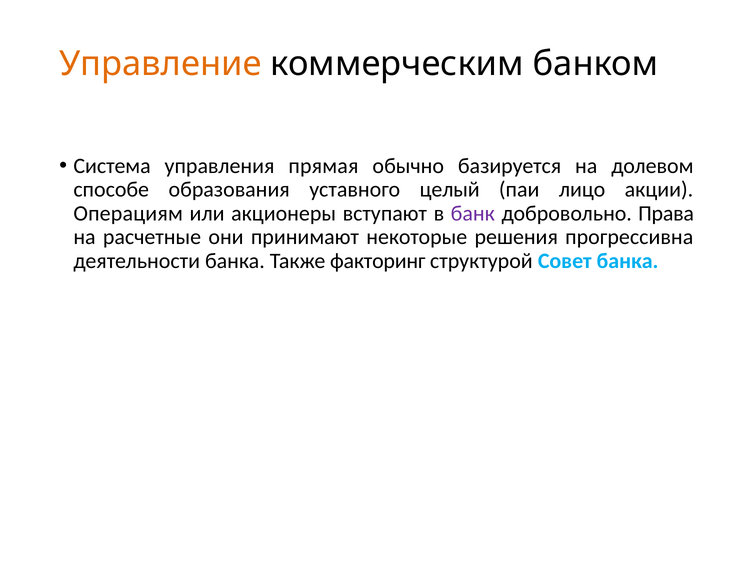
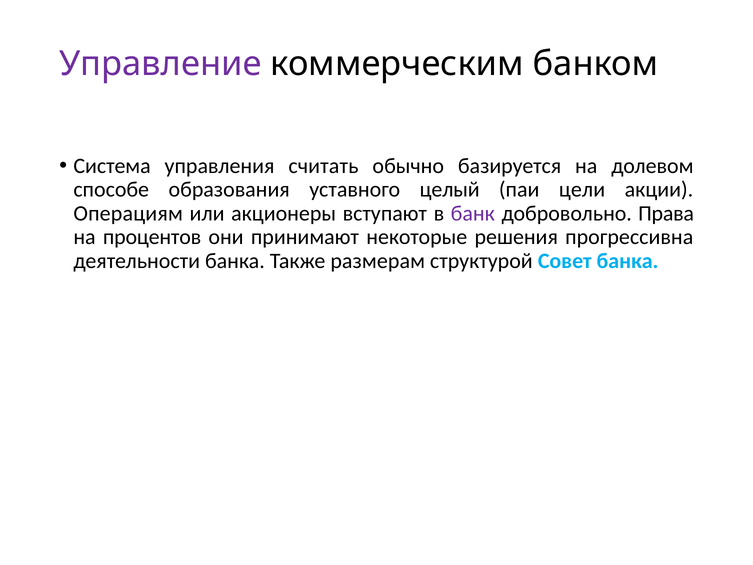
Управление colour: orange -> purple
прямая: прямая -> считать
лицо: лицо -> цели
расчетные: расчетные -> процентов
факторинг: факторинг -> размерам
